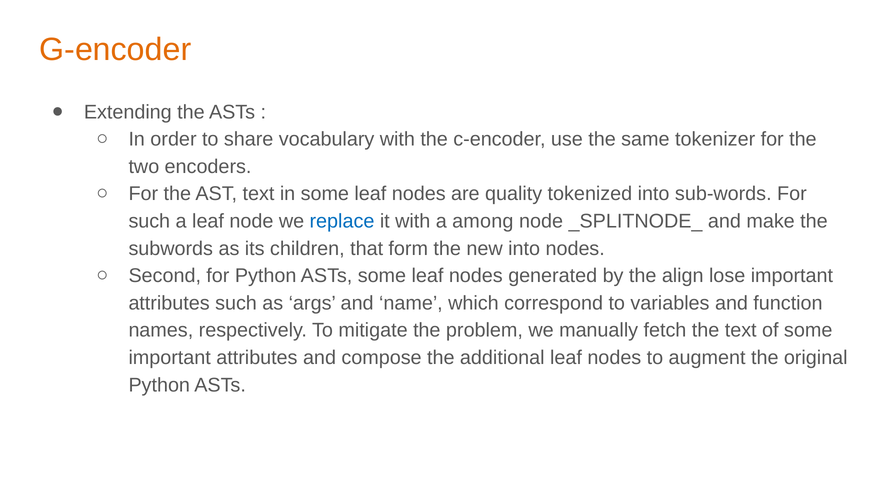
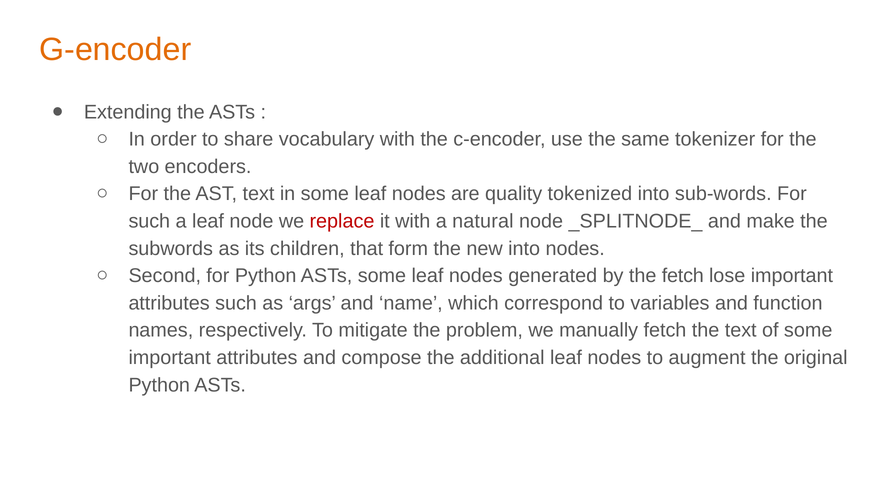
replace colour: blue -> red
among: among -> natural
the align: align -> fetch
